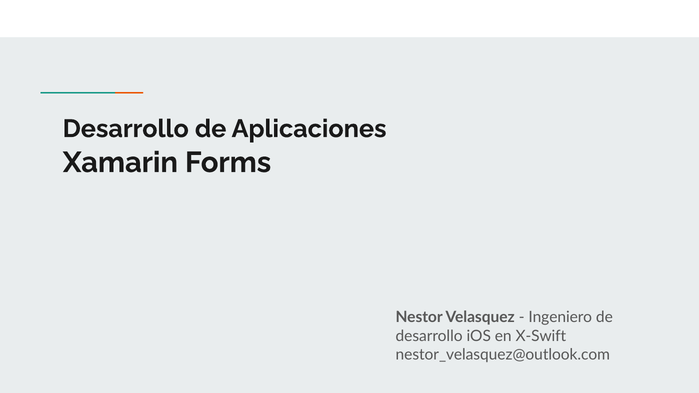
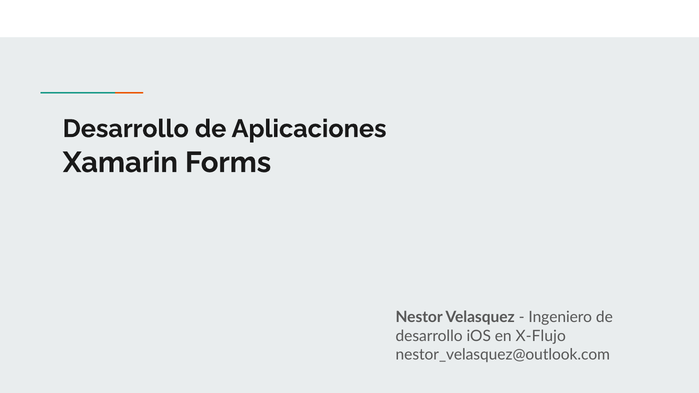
X-Swift: X-Swift -> X-Flujo
